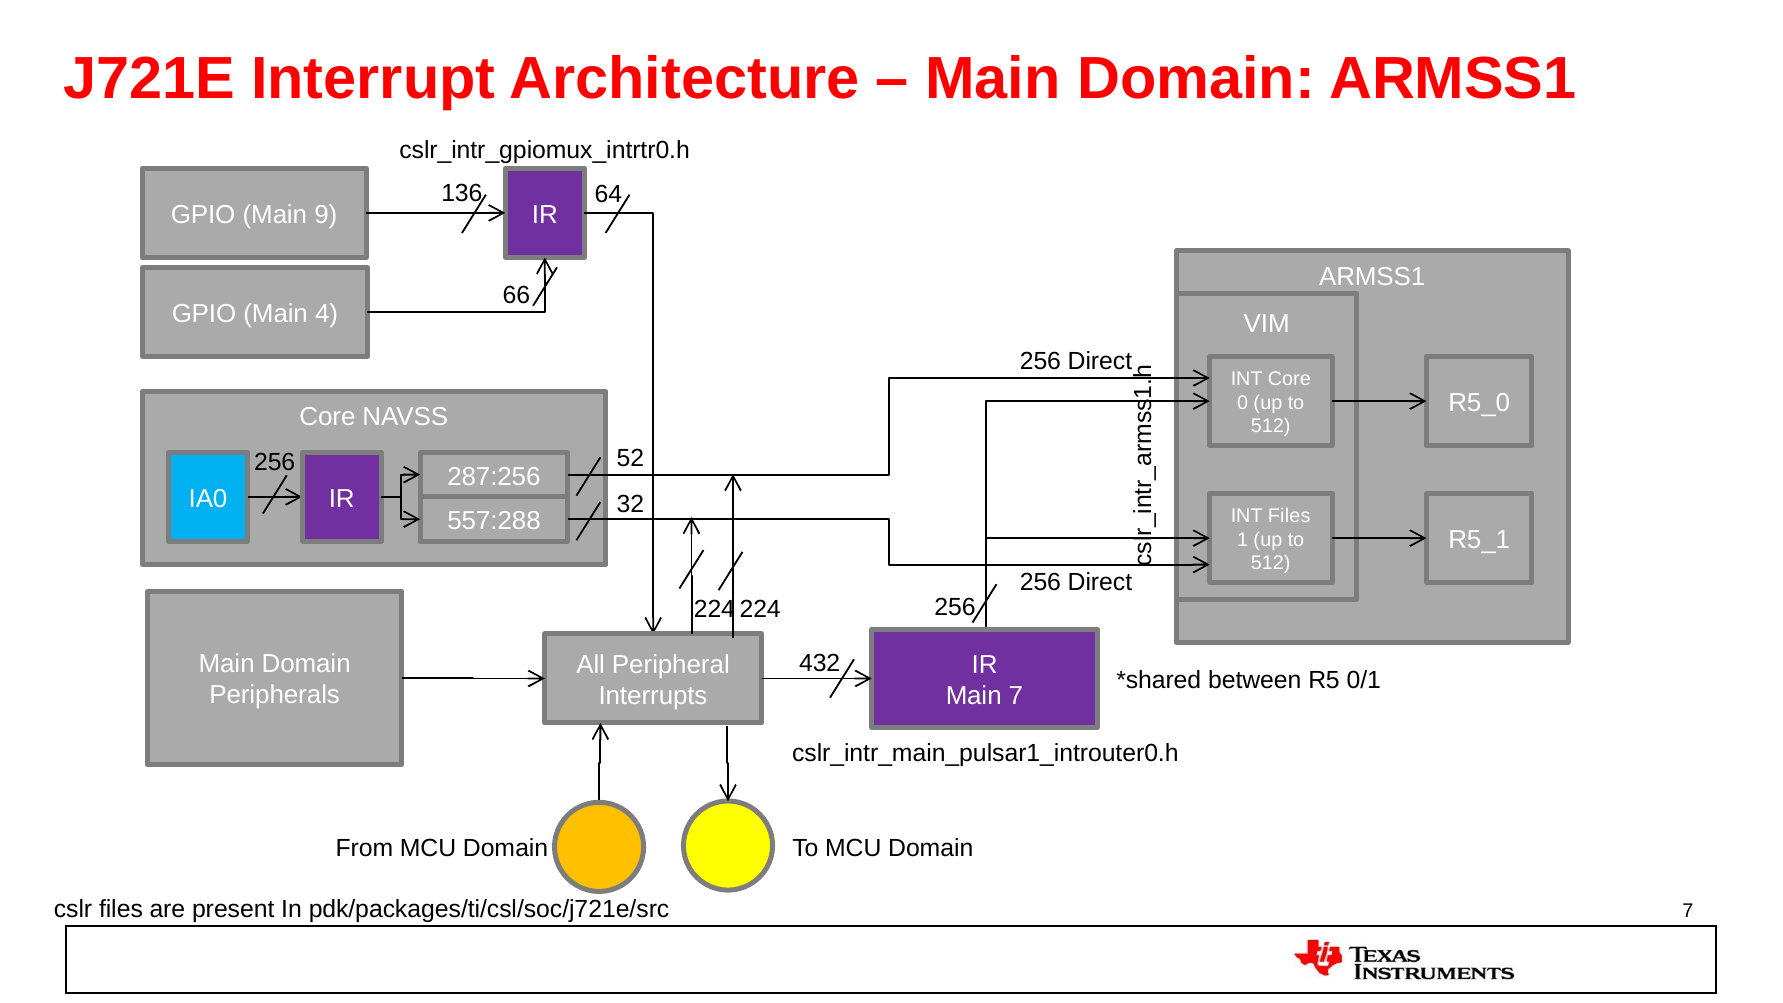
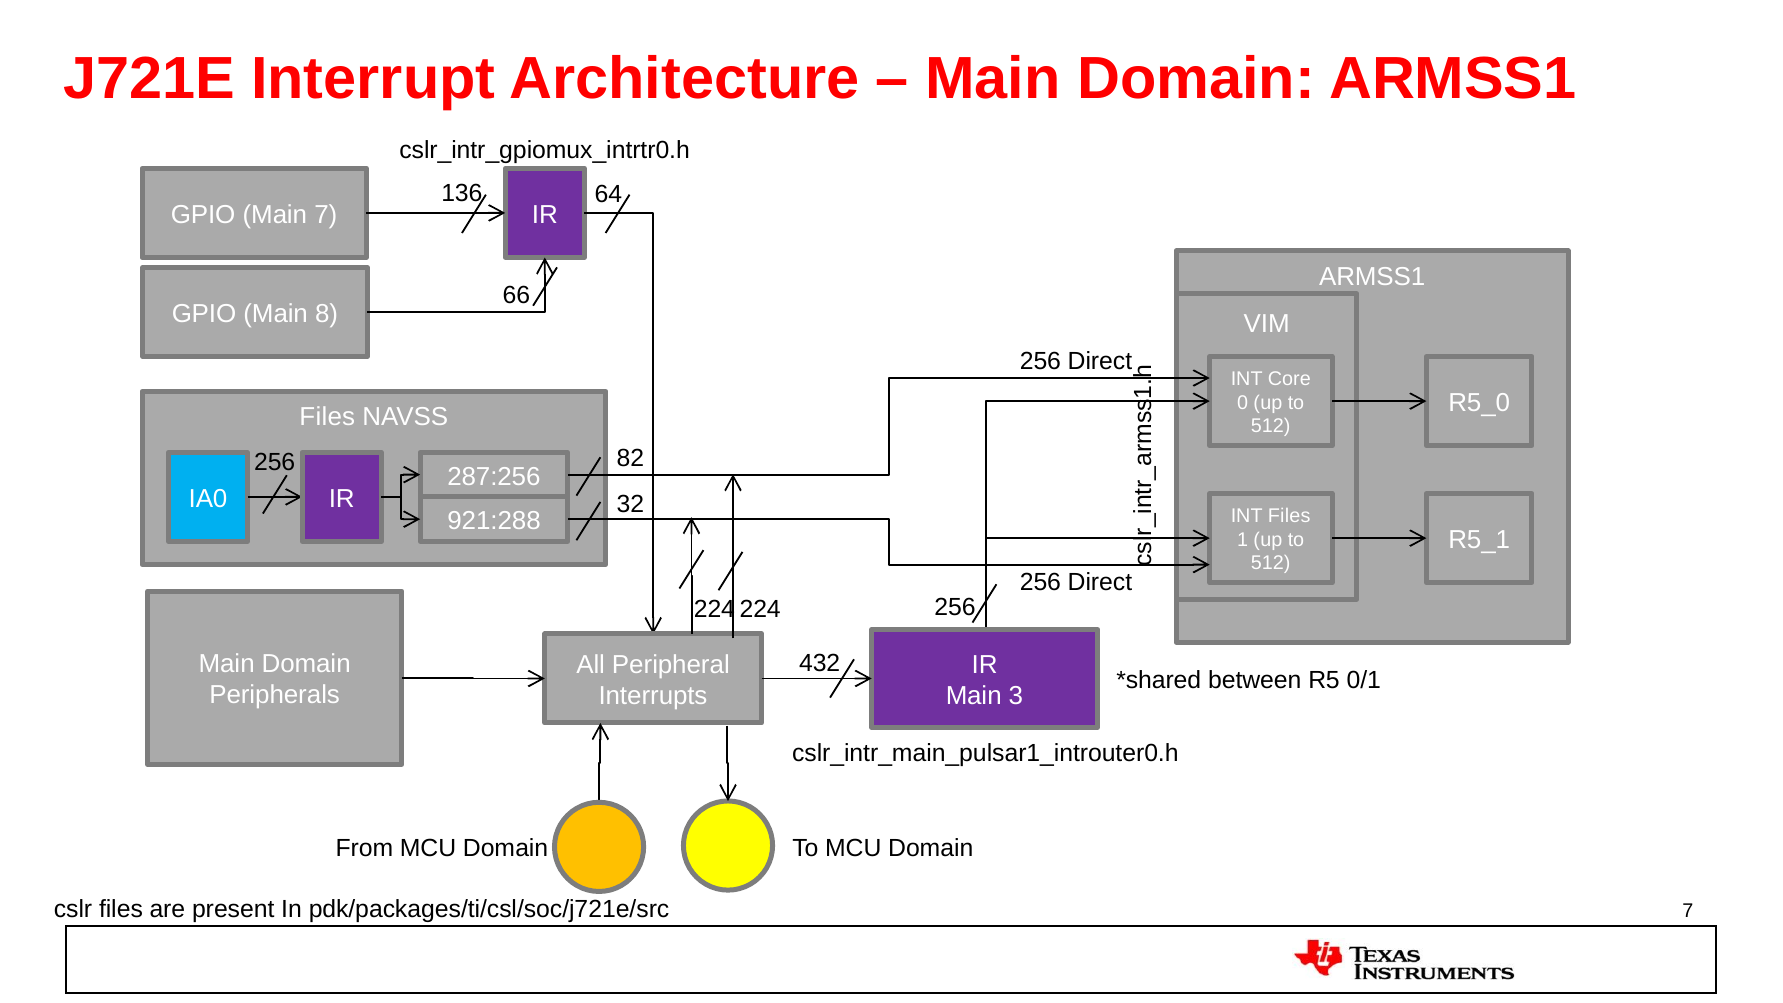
Main 9: 9 -> 7
4: 4 -> 8
Core at (327, 417): Core -> Files
52: 52 -> 82
557:288: 557:288 -> 921:288
Main 7: 7 -> 3
